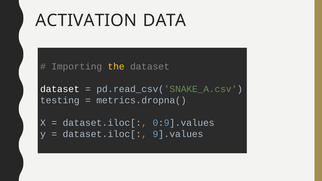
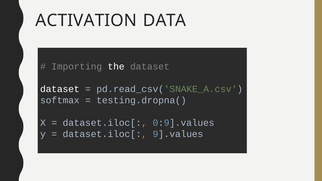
the colour: yellow -> white
testing: testing -> softmax
metrics.dropna(: metrics.dropna( -> testing.dropna(
